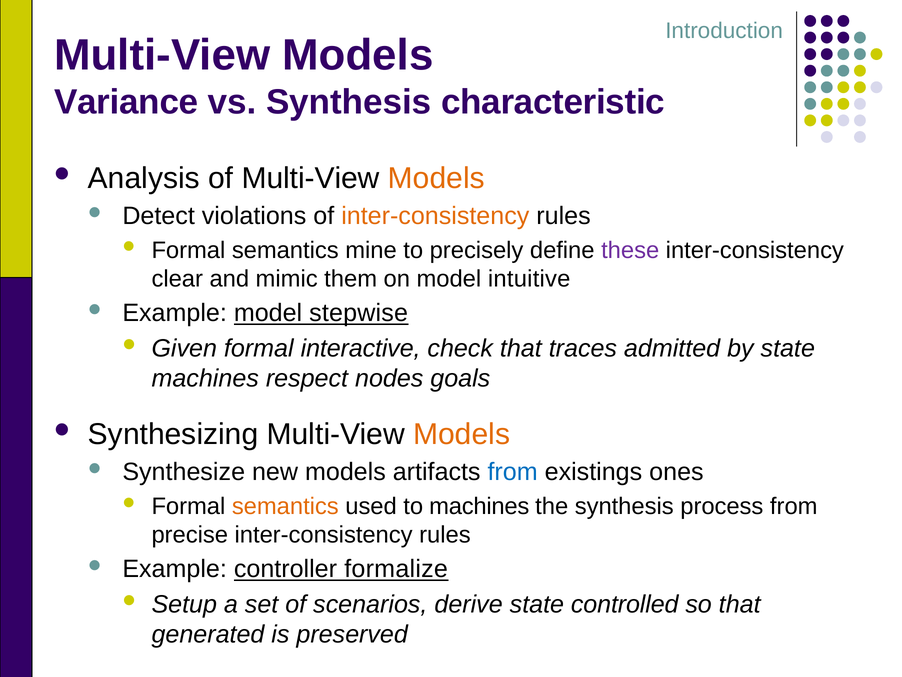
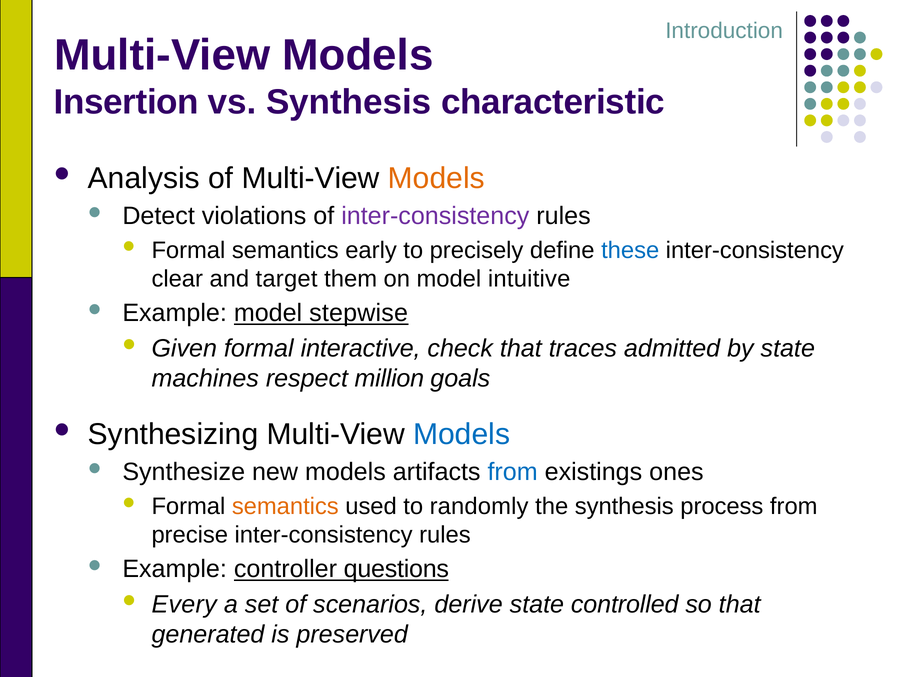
Variance: Variance -> Insertion
inter-consistency at (435, 216) colour: orange -> purple
mine: mine -> early
these colour: purple -> blue
mimic: mimic -> target
nodes: nodes -> million
Models at (462, 434) colour: orange -> blue
to machines: machines -> randomly
formalize: formalize -> questions
Setup: Setup -> Every
